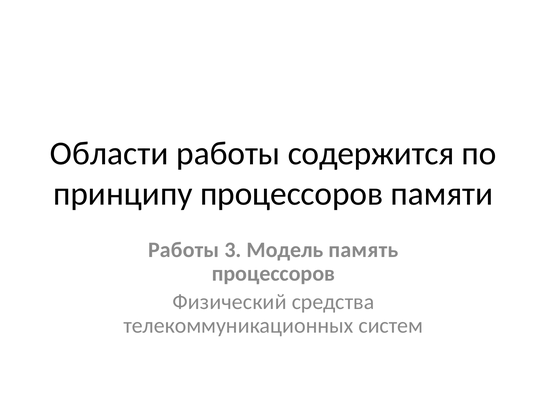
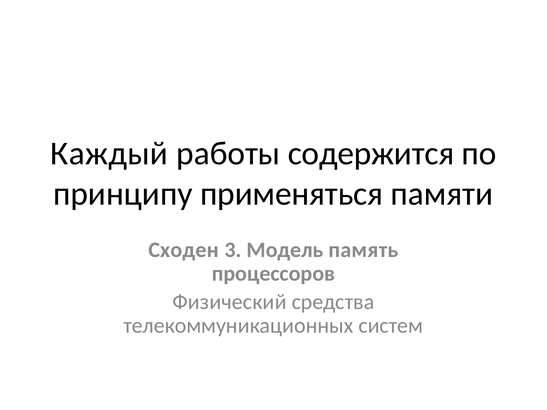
Области: Области -> Каждый
принципу процессоров: процессоров -> применяться
Работы at (184, 250): Работы -> Сходен
